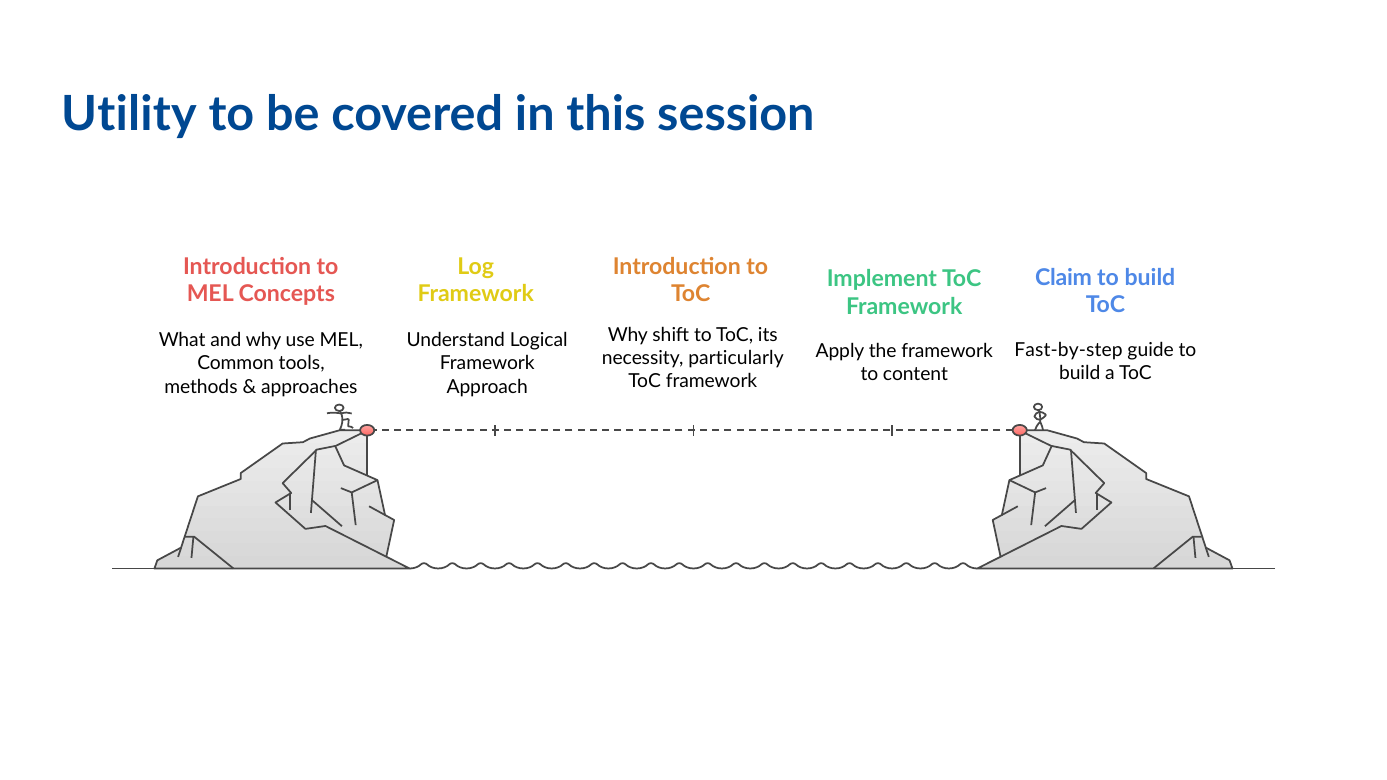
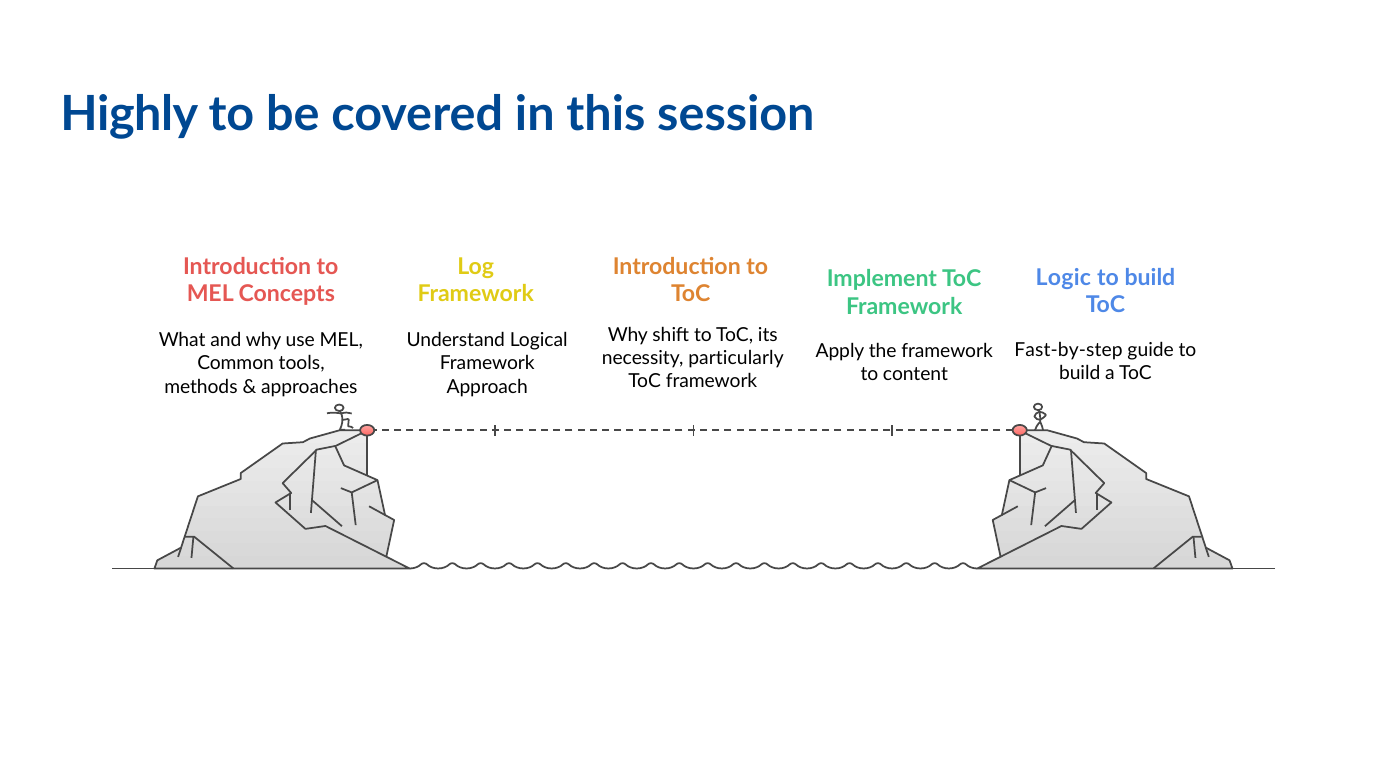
Utility: Utility -> Highly
Claim: Claim -> Logic
